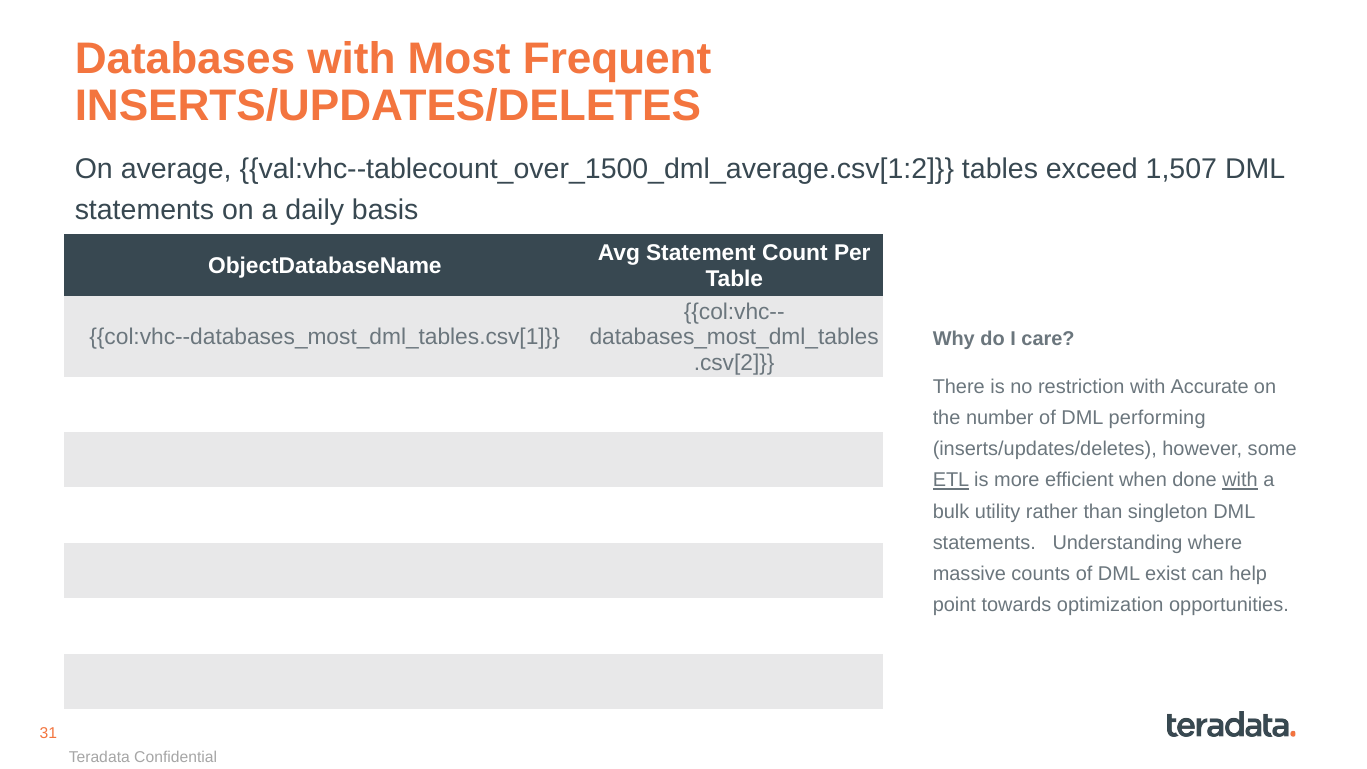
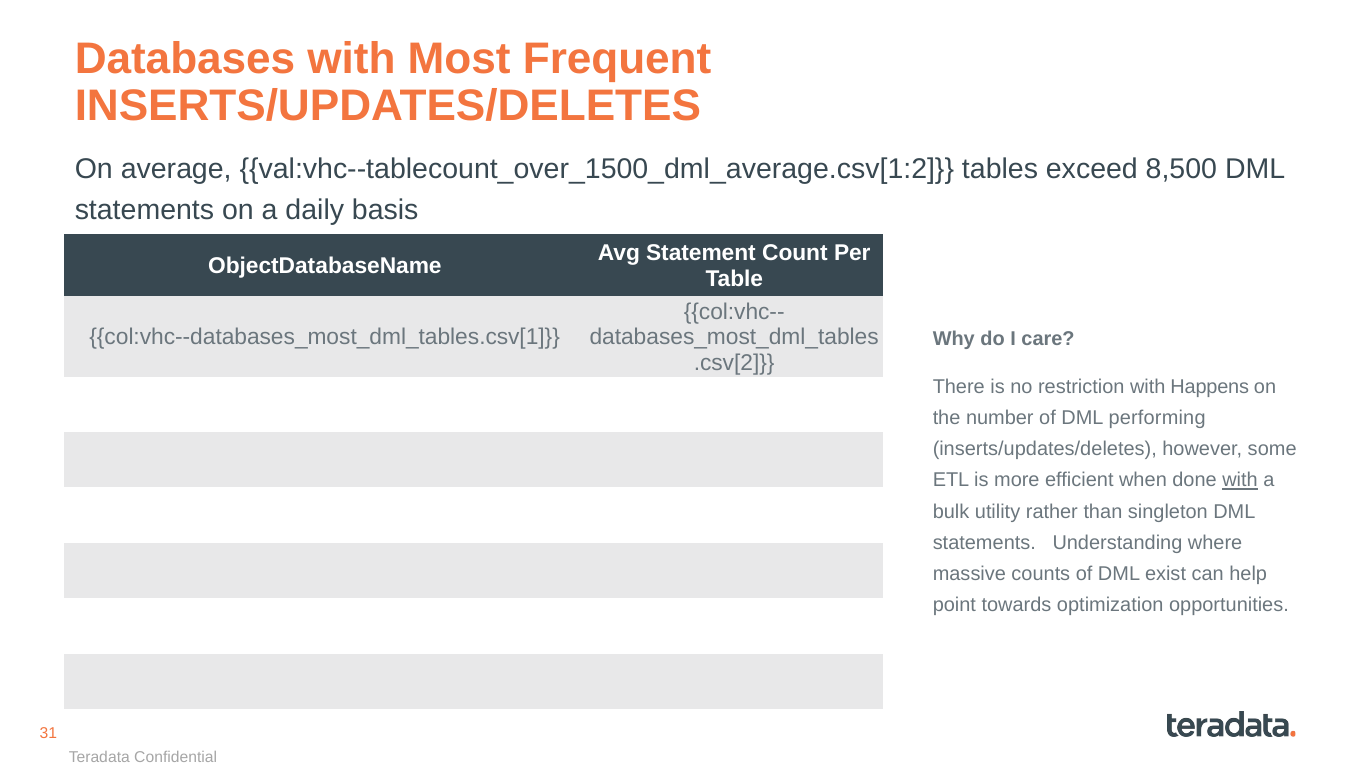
1,507: 1,507 -> 8,500
Accurate: Accurate -> Happens
ETL underline: present -> none
